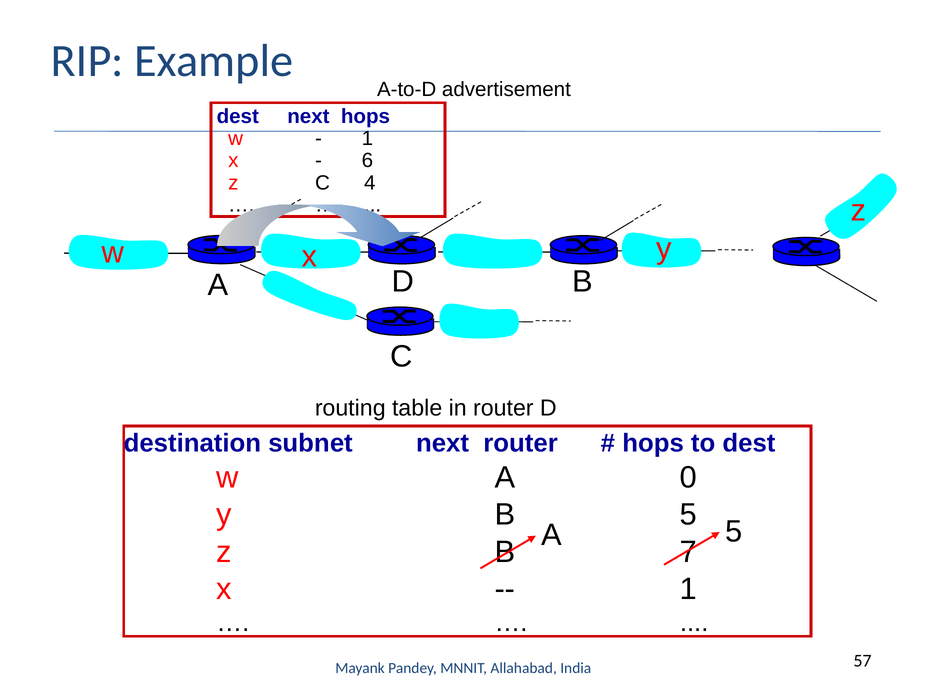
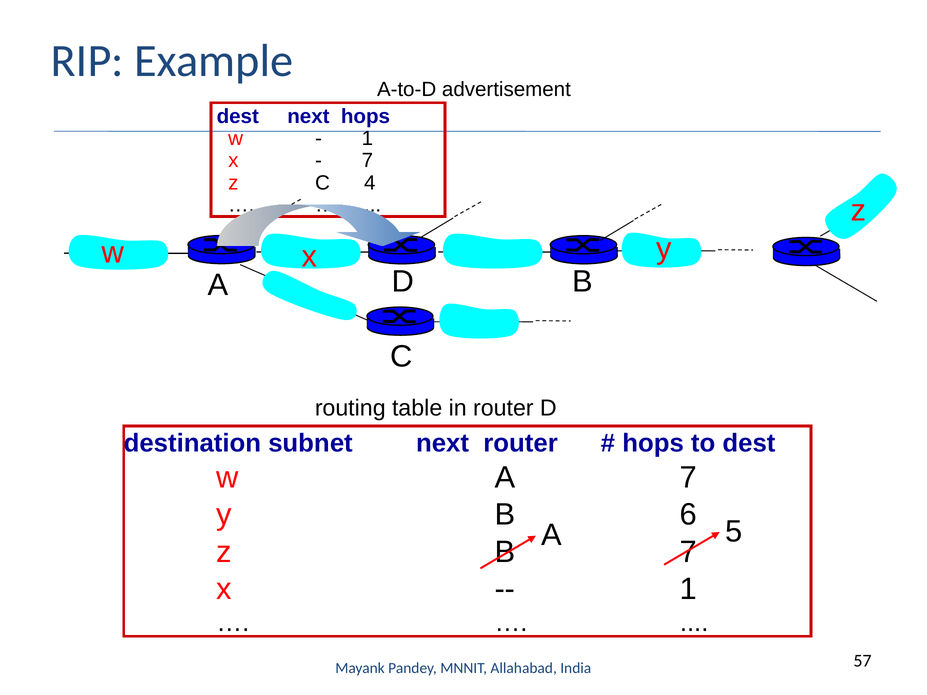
6 at (367, 161): 6 -> 7
A 0: 0 -> 7
B 5: 5 -> 6
